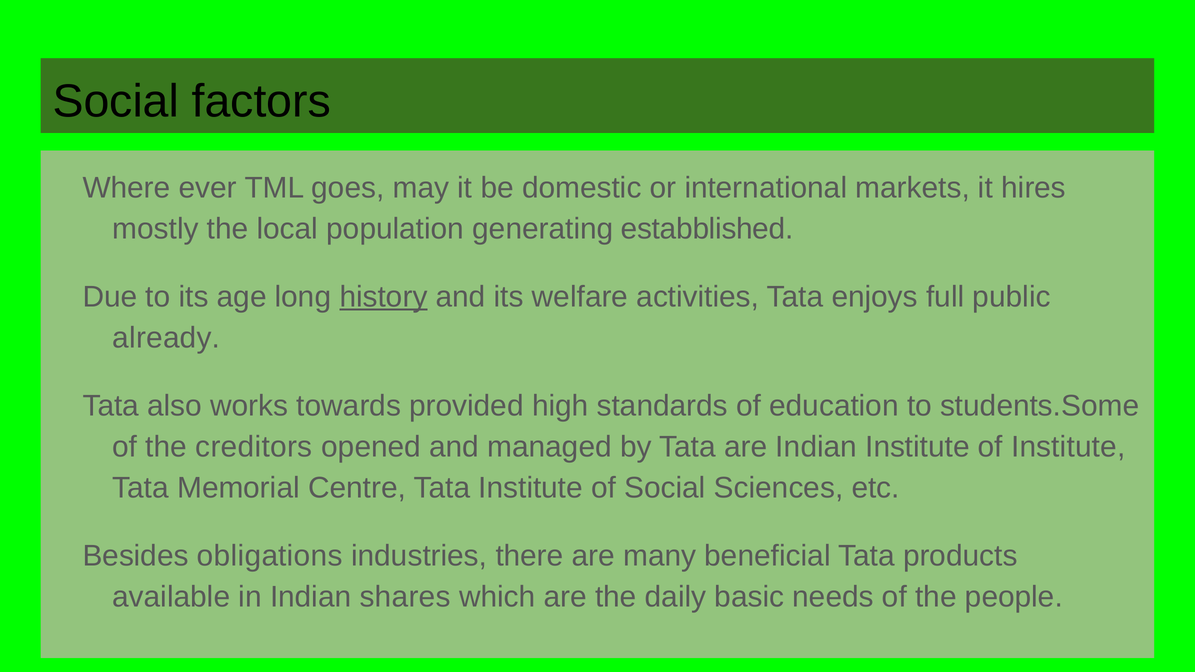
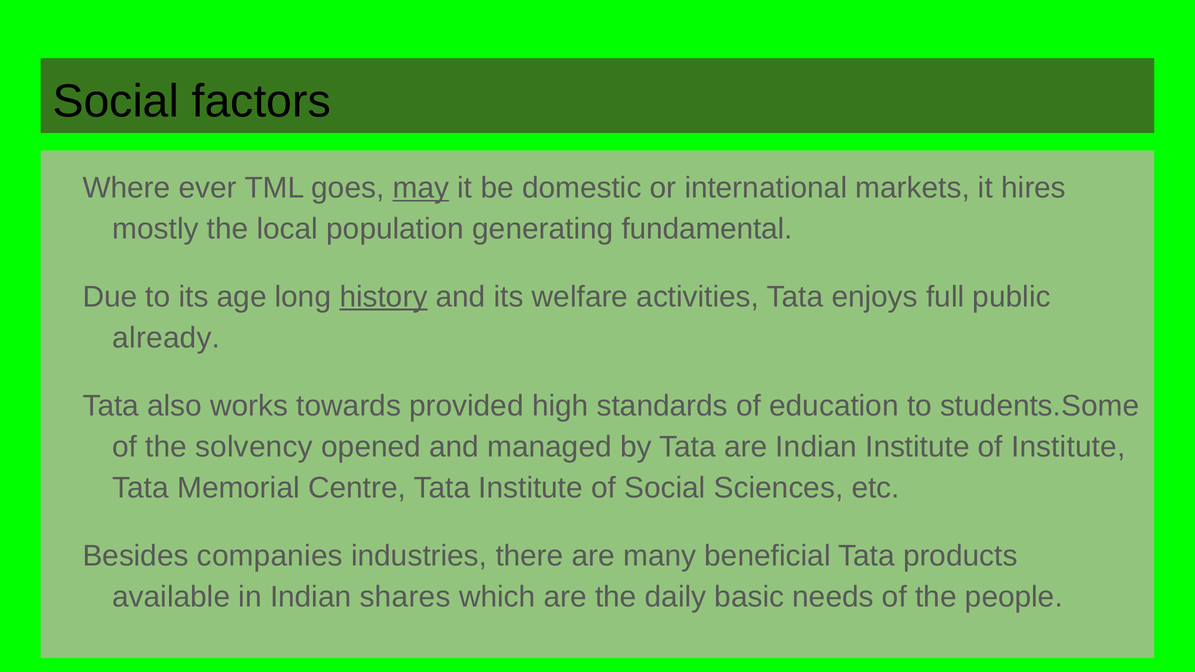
may underline: none -> present
estabblished: estabblished -> fundamental
creditors: creditors -> solvency
obligations: obligations -> companies
